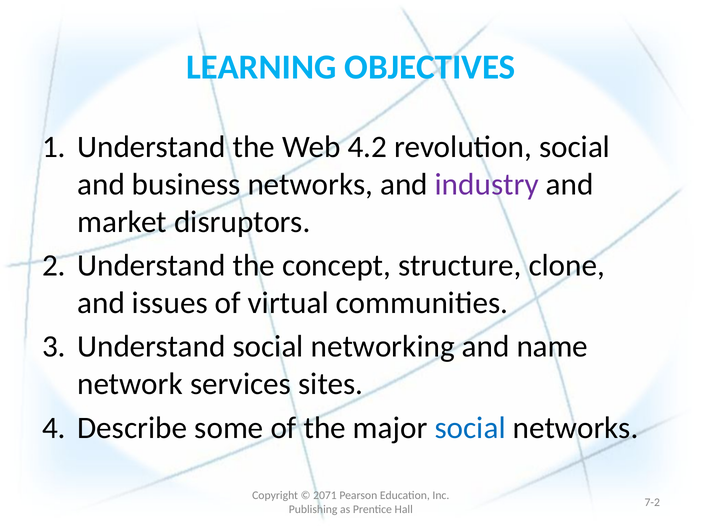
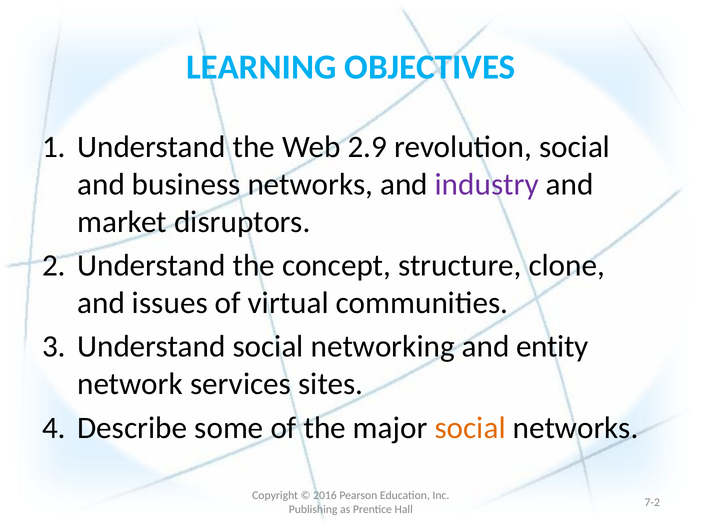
4.2: 4.2 -> 2.9
name: name -> entity
social at (470, 428) colour: blue -> orange
2071: 2071 -> 2016
